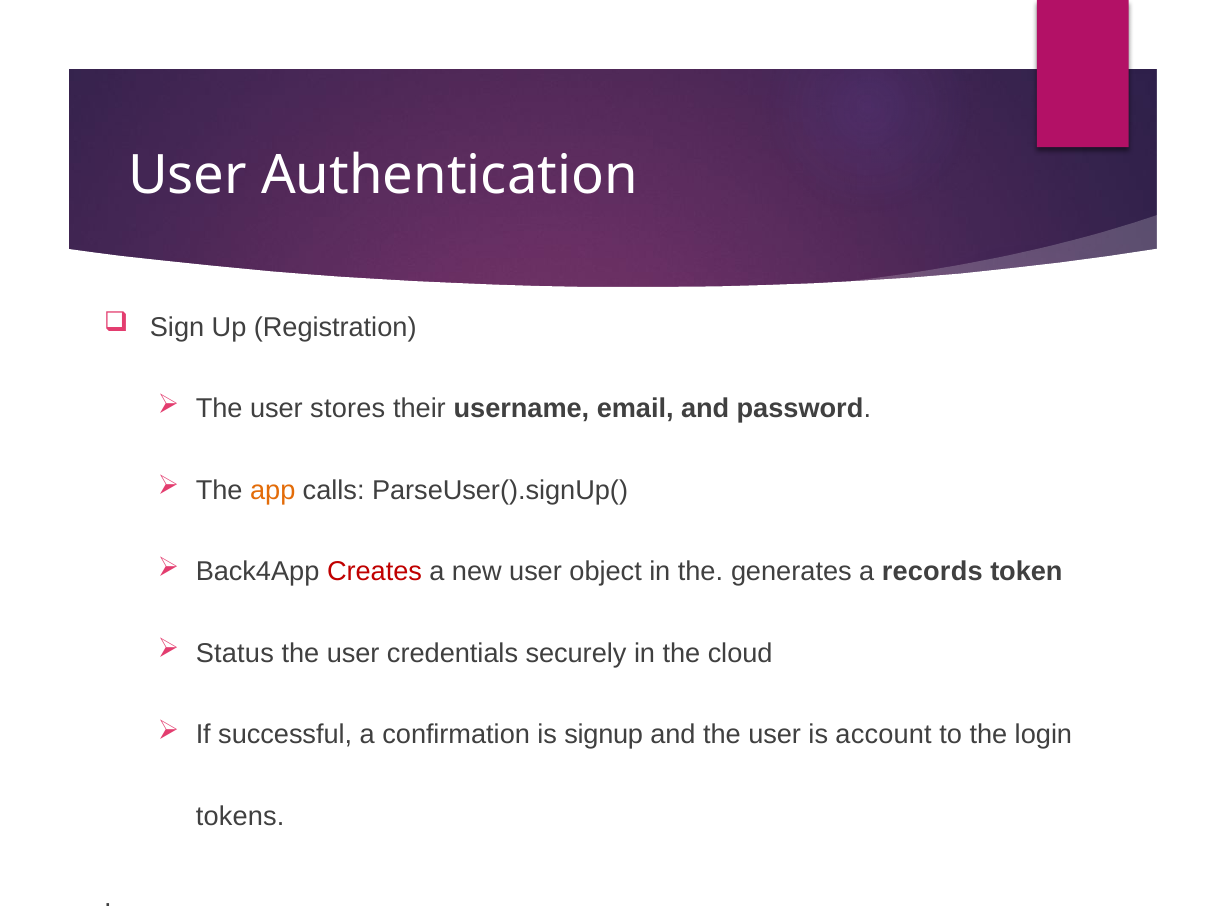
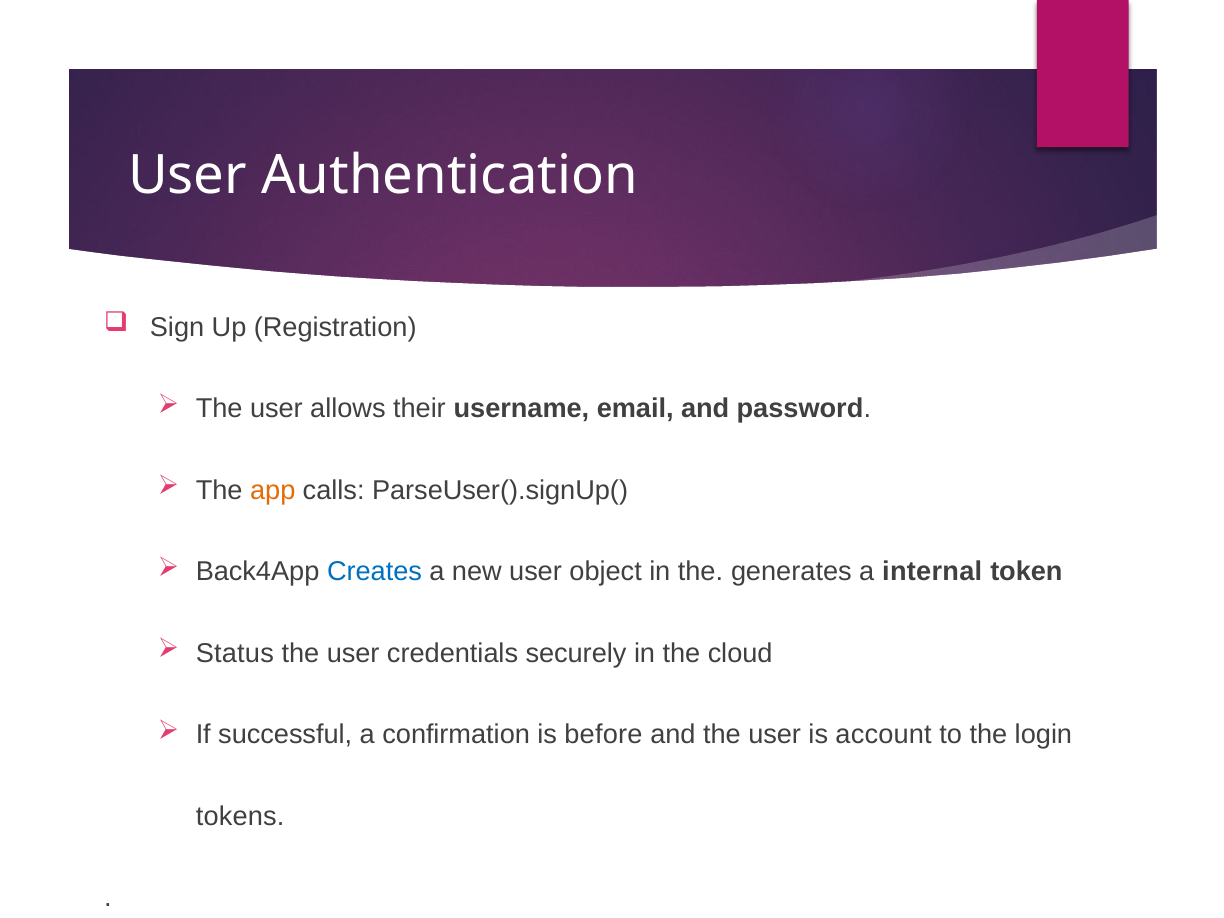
stores: stores -> allows
Creates colour: red -> blue
records: records -> internal
signup: signup -> before
